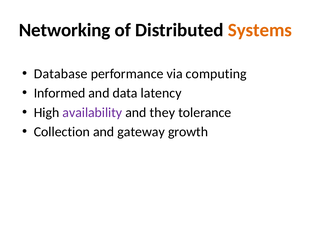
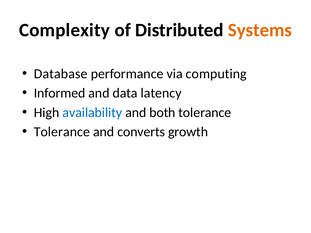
Networking: Networking -> Complexity
availability colour: purple -> blue
they: they -> both
Collection at (62, 132): Collection -> Tolerance
gateway: gateway -> converts
